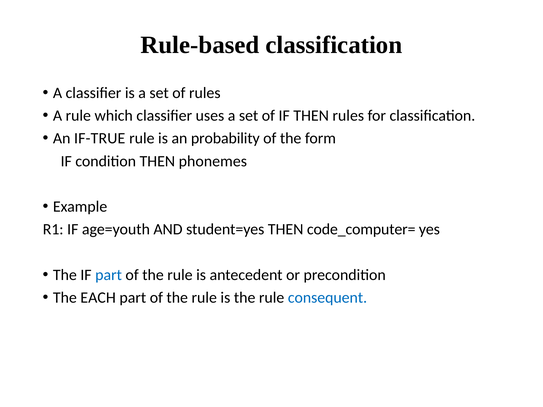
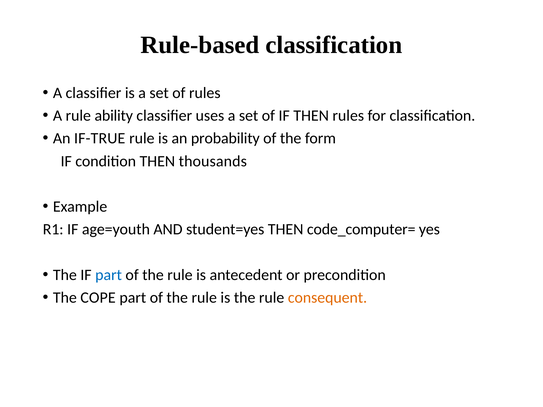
which: which -> ability
phonemes: phonemes -> thousands
EACH: EACH -> COPE
consequent colour: blue -> orange
